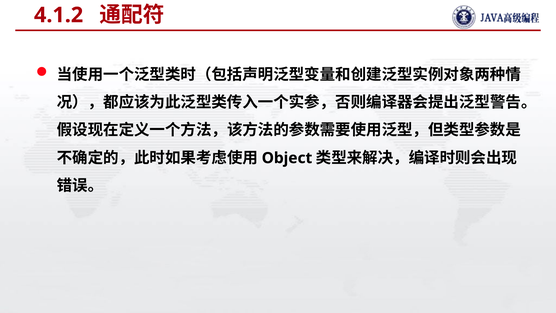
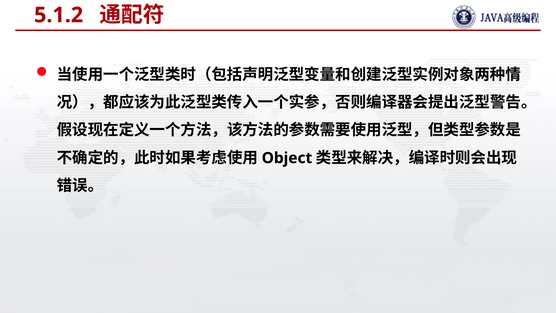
4.1.2: 4.1.2 -> 5.1.2
